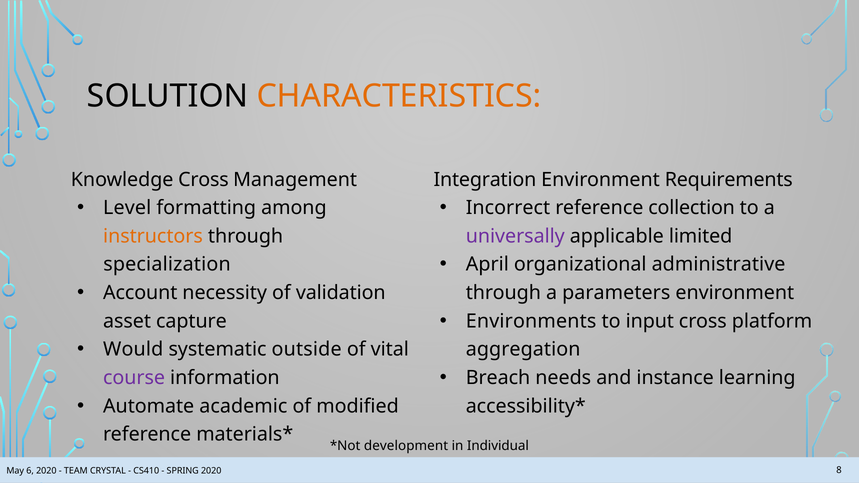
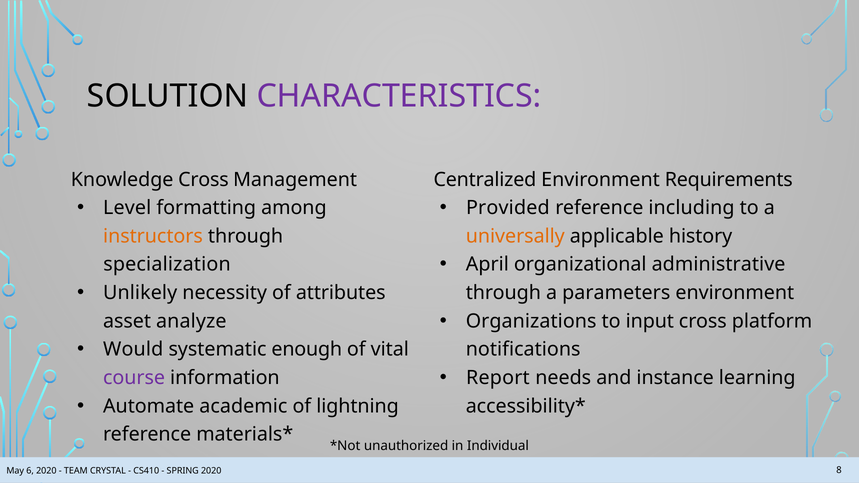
CHARACTERISTICS colour: orange -> purple
Integration: Integration -> Centralized
Incorrect: Incorrect -> Provided
collection: collection -> including
universally colour: purple -> orange
limited: limited -> history
Account: Account -> Unlikely
validation: validation -> attributes
Environments: Environments -> Organizations
capture: capture -> analyze
outside: outside -> enough
aggregation: aggregation -> notifications
Breach: Breach -> Report
modified: modified -> lightning
development: development -> unauthorized
